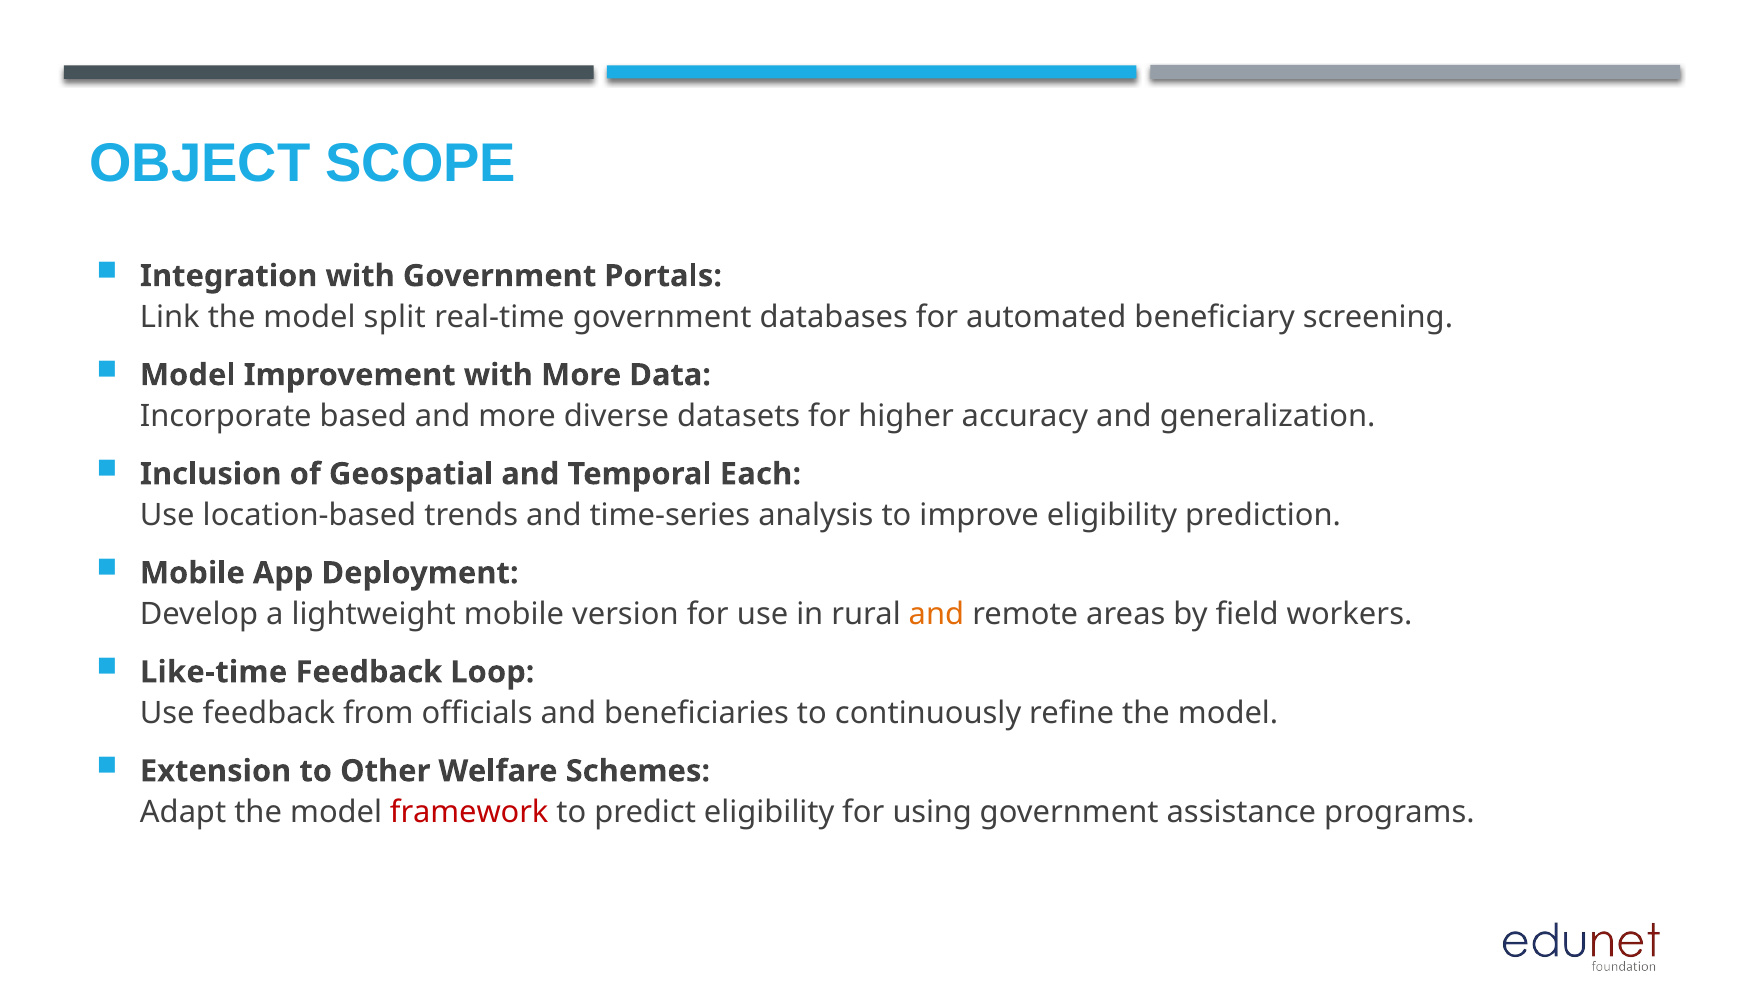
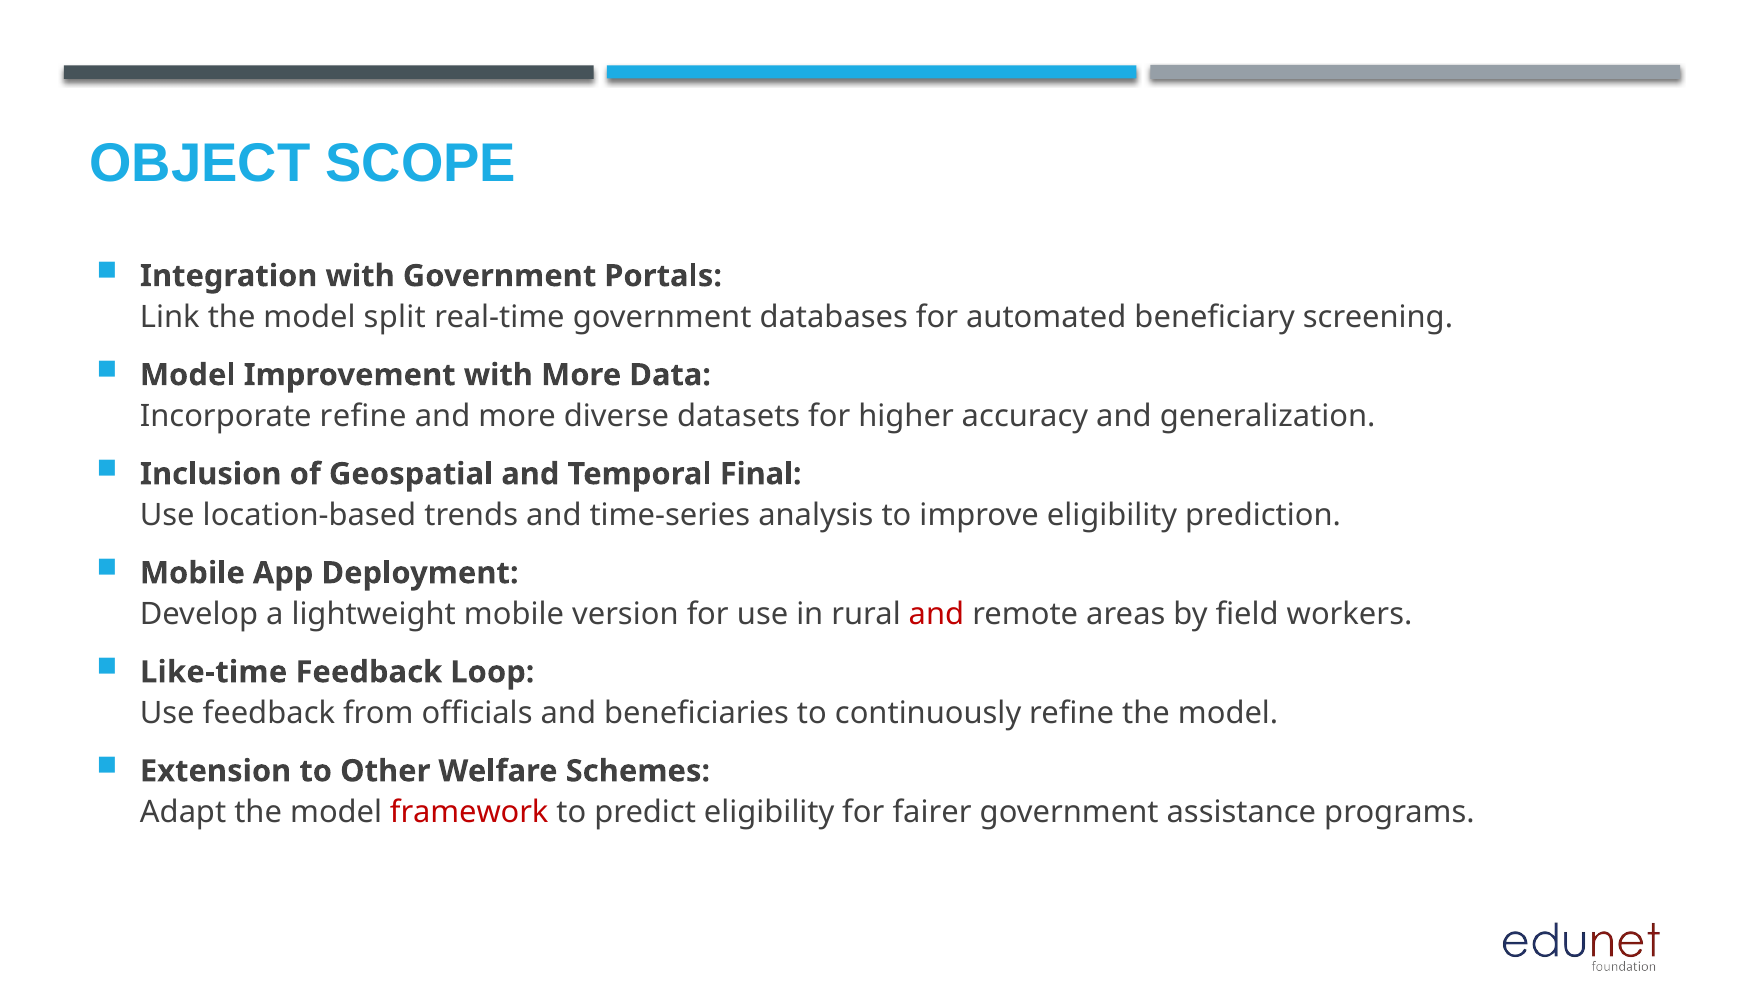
Incorporate based: based -> refine
Each: Each -> Final
and at (936, 614) colour: orange -> red
using: using -> fairer
